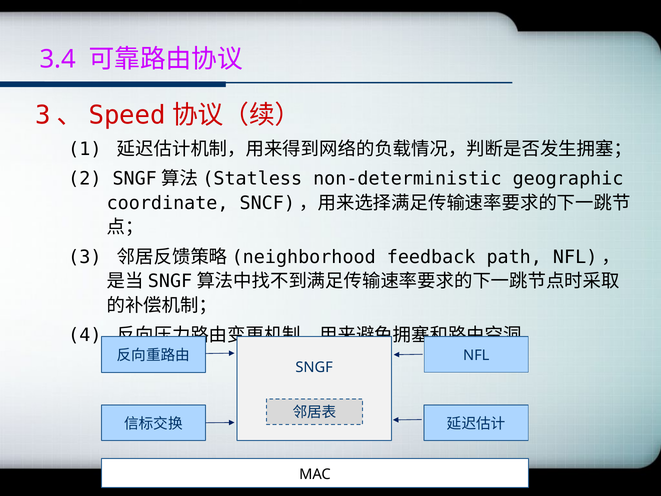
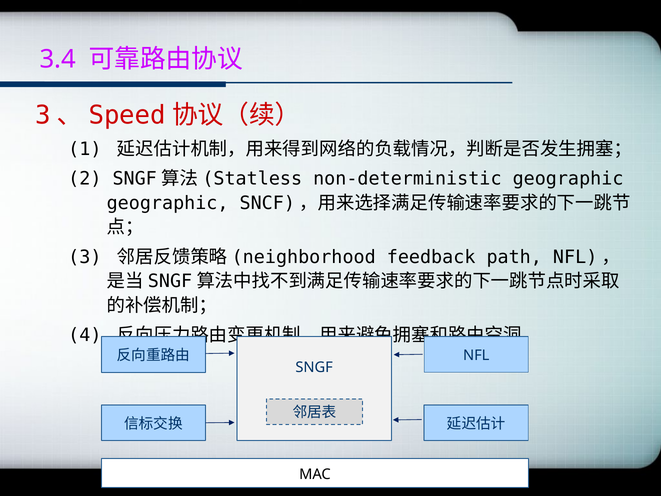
coordinate at (168, 203): coordinate -> geographic
